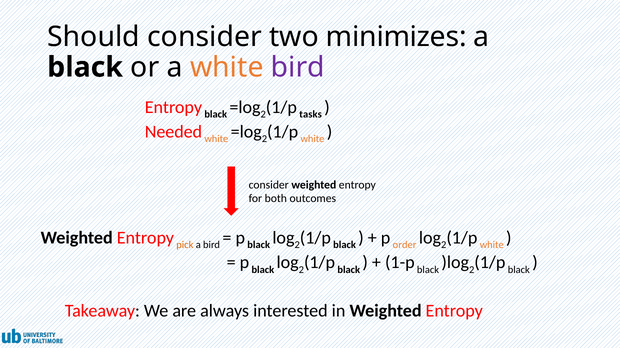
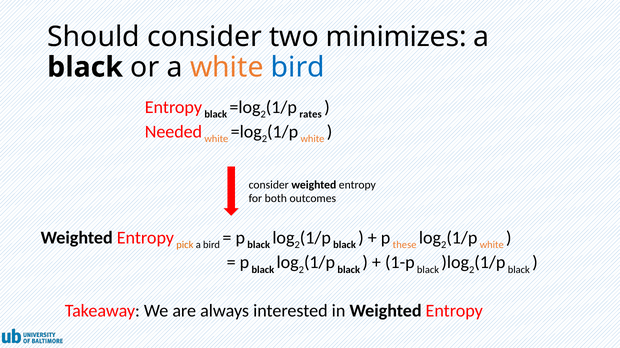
bird at (298, 67) colour: purple -> blue
tasks: tasks -> rates
order: order -> these
